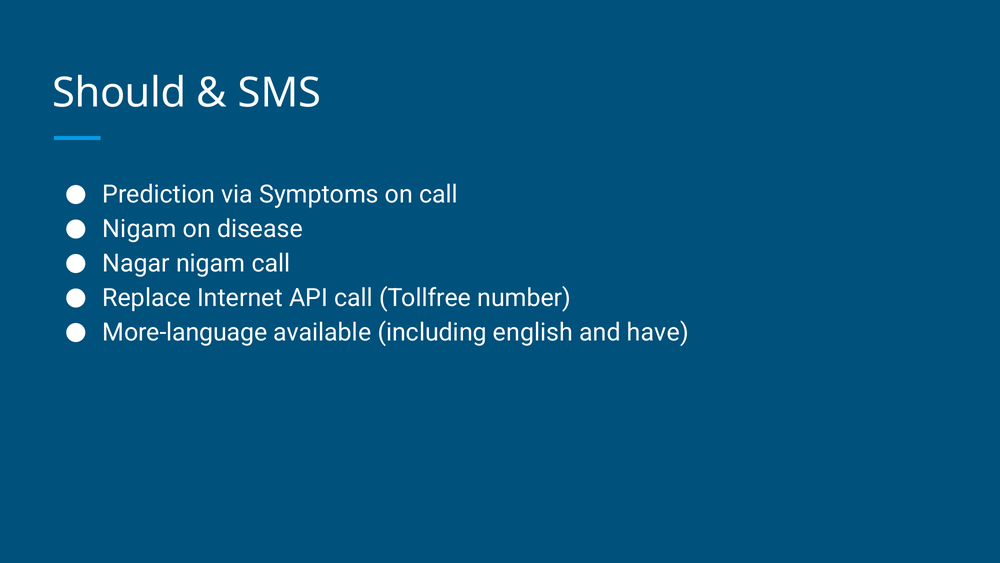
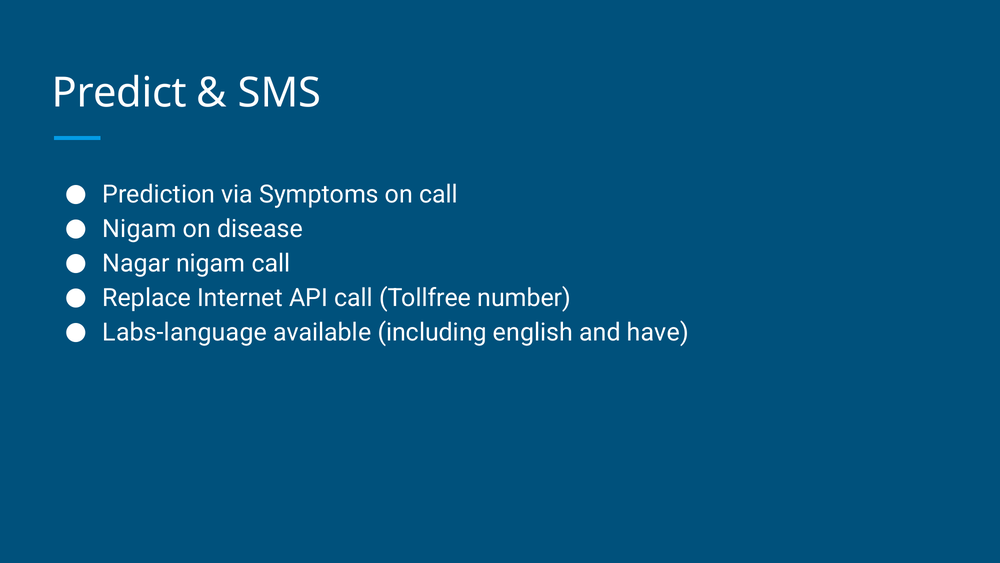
Should: Should -> Predict
More-language: More-language -> Labs-language
